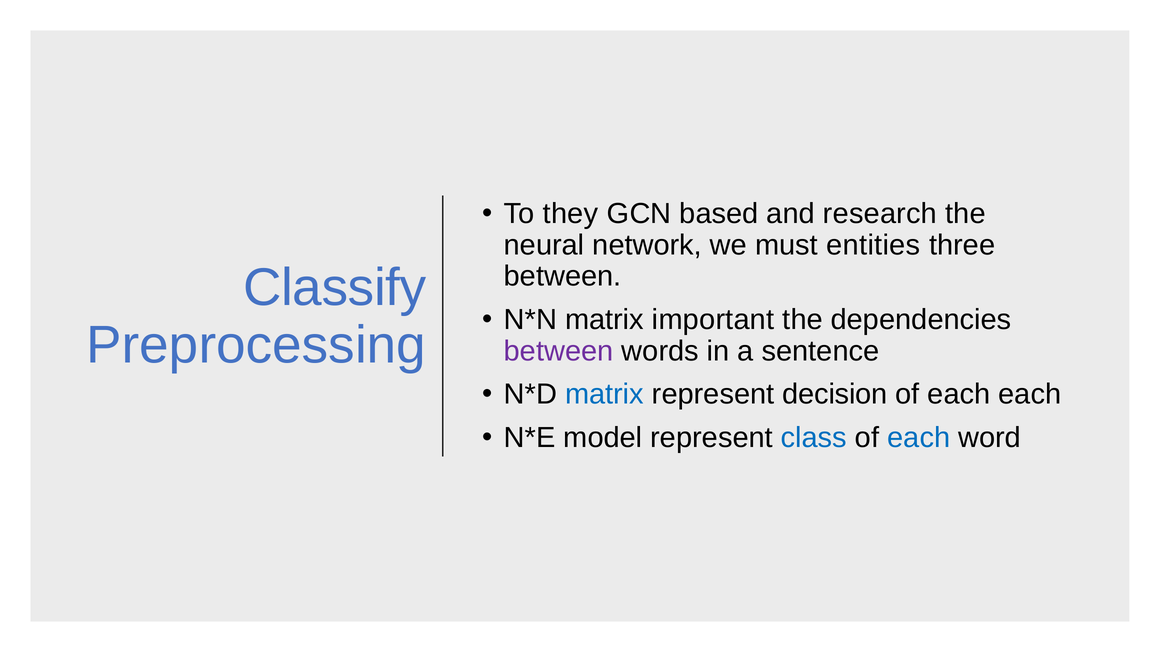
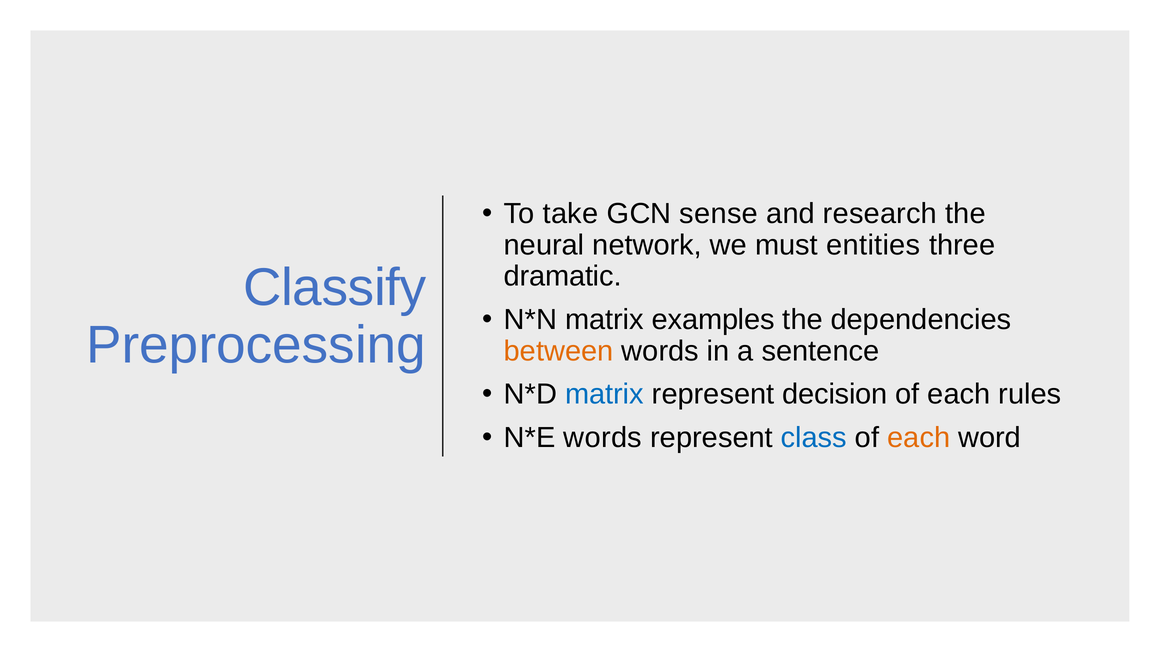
they: they -> take
based: based -> sense
between at (563, 277): between -> dramatic
important: important -> examples
between at (559, 351) colour: purple -> orange
each each: each -> rules
model at (603, 438): model -> words
each at (919, 438) colour: blue -> orange
